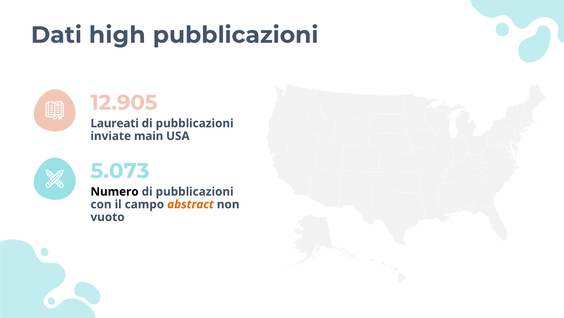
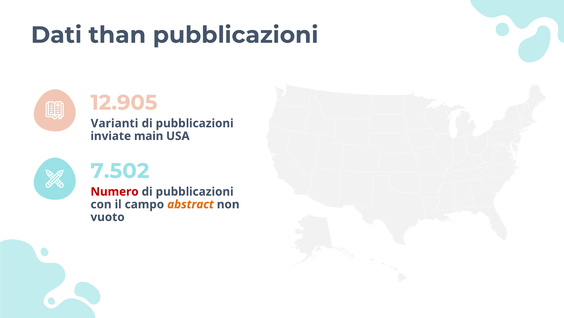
high: high -> than
Laureati: Laureati -> Varianti
5.073: 5.073 -> 7.502
Numero colour: black -> red
